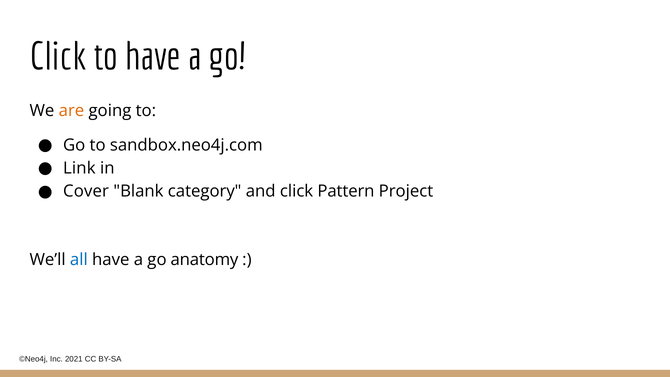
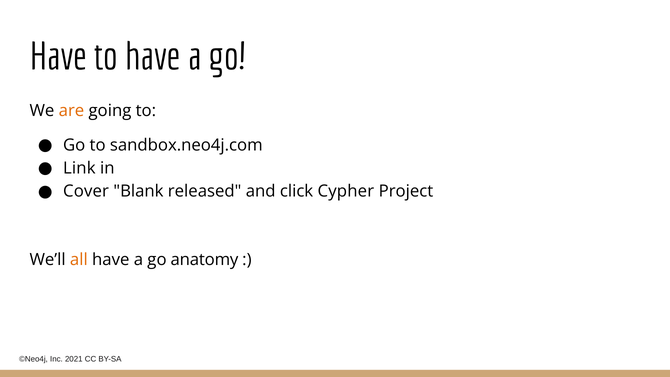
Click at (58, 57): Click -> Have
category: category -> released
Pattern: Pattern -> Cypher
all colour: blue -> orange
